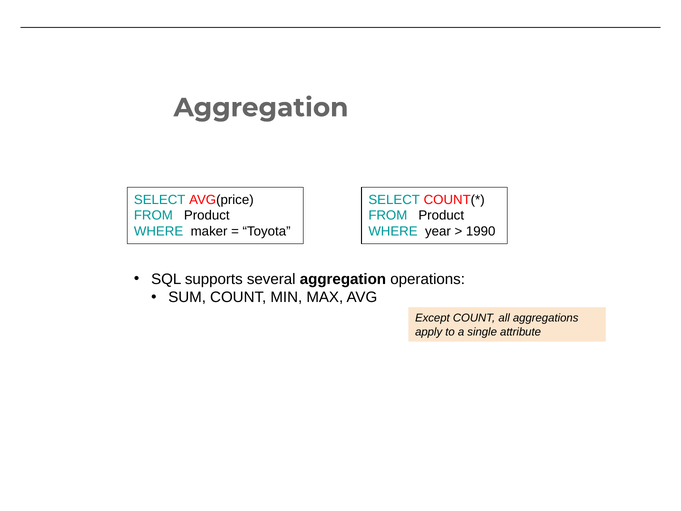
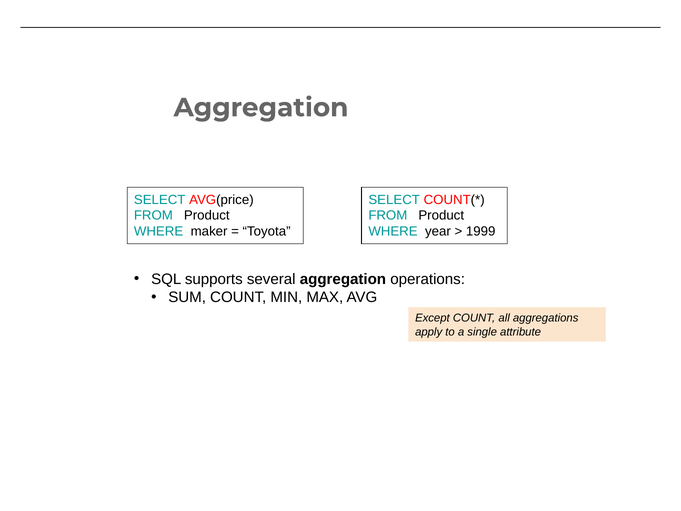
1990: 1990 -> 1999
